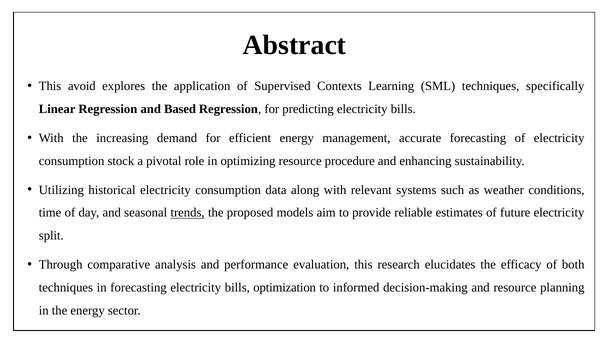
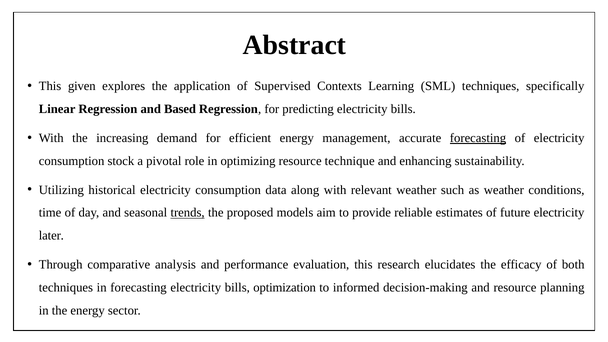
avoid: avoid -> given
forecasting at (478, 138) underline: none -> present
procedure: procedure -> technique
relevant systems: systems -> weather
split: split -> later
